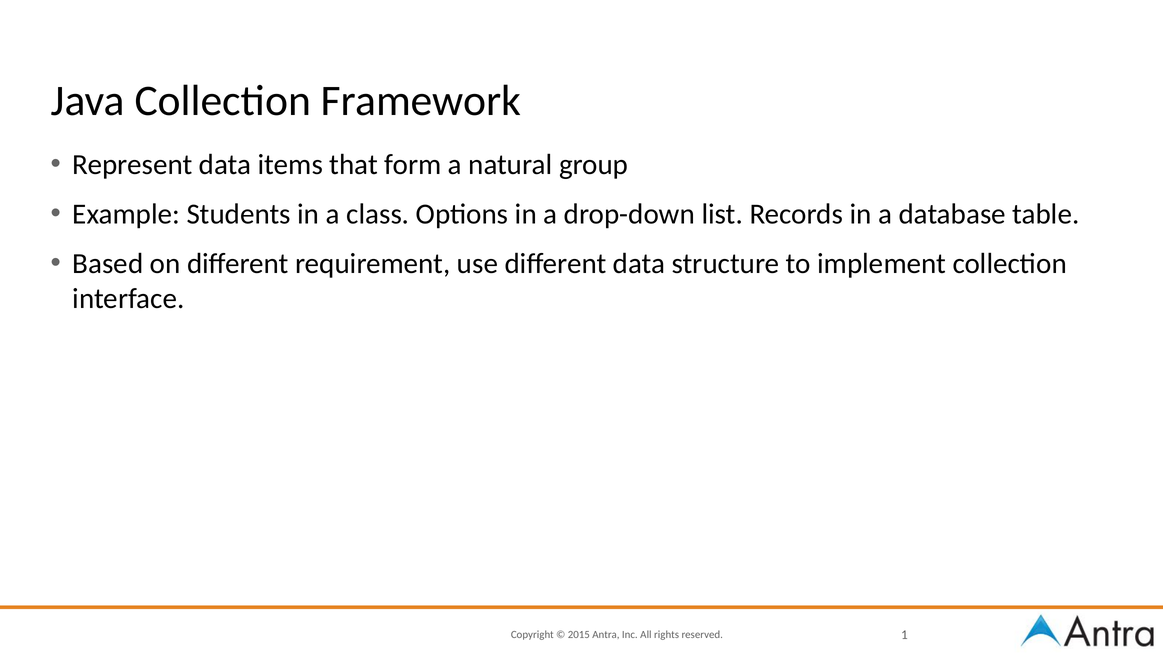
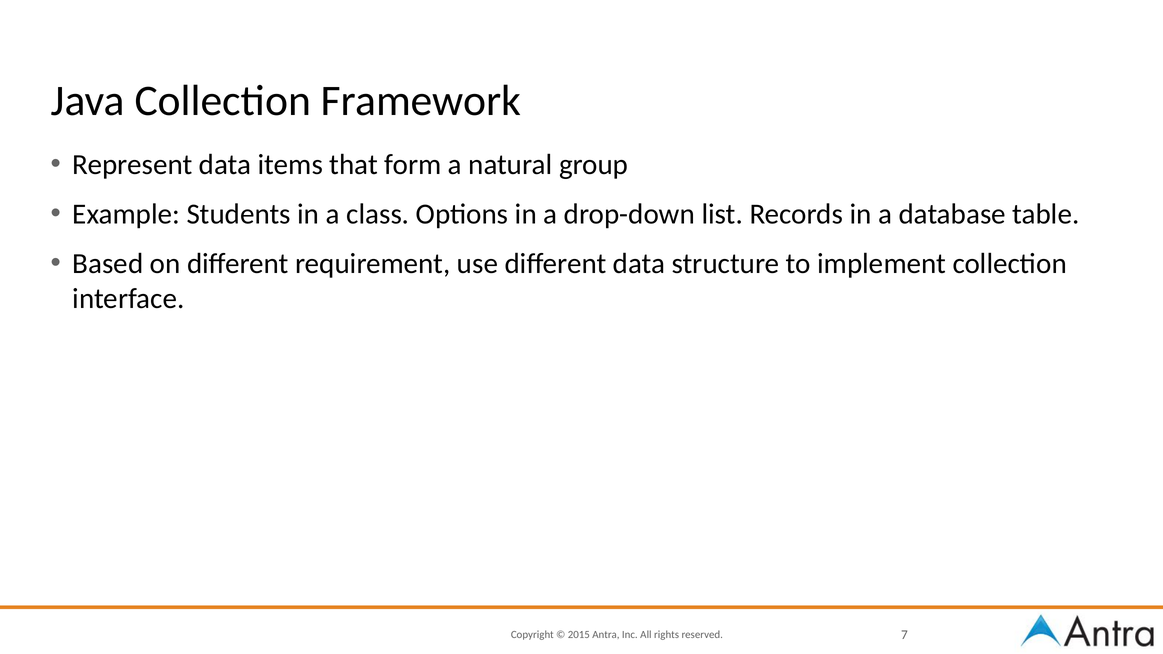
1: 1 -> 7
